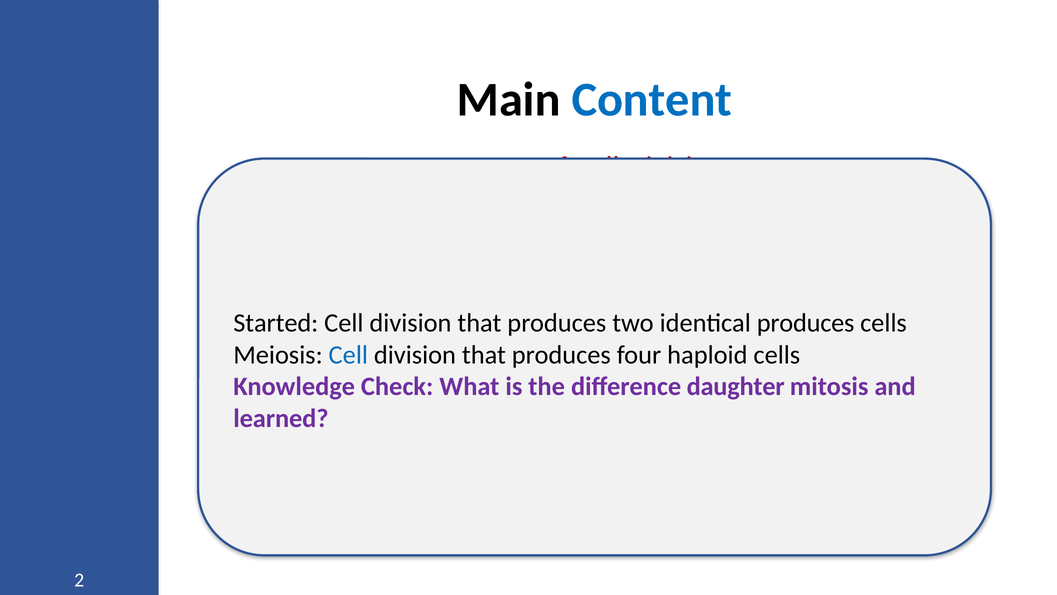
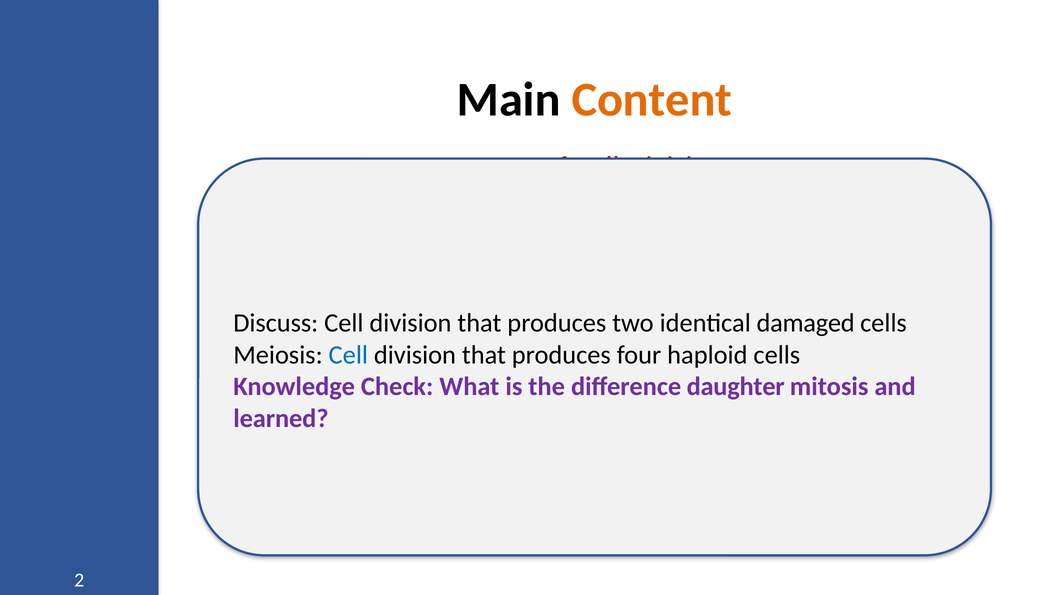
Content colour: blue -> orange
Started: Started -> Discuss
identical produces: produces -> damaged
